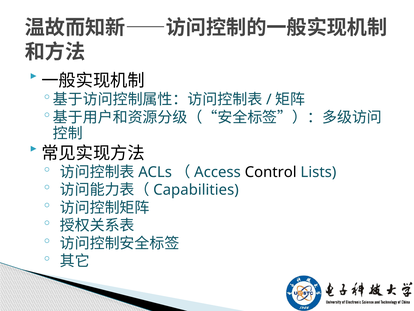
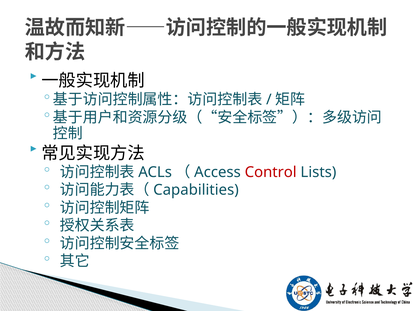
Control colour: black -> red
